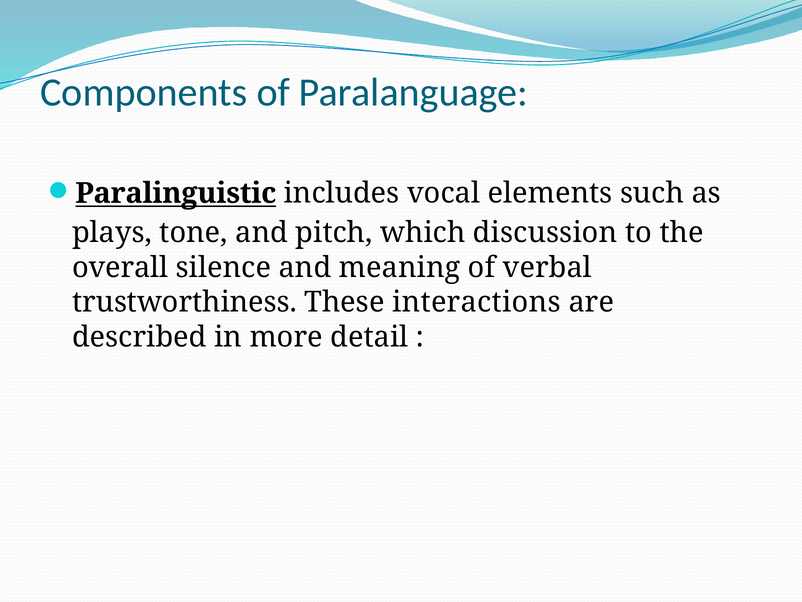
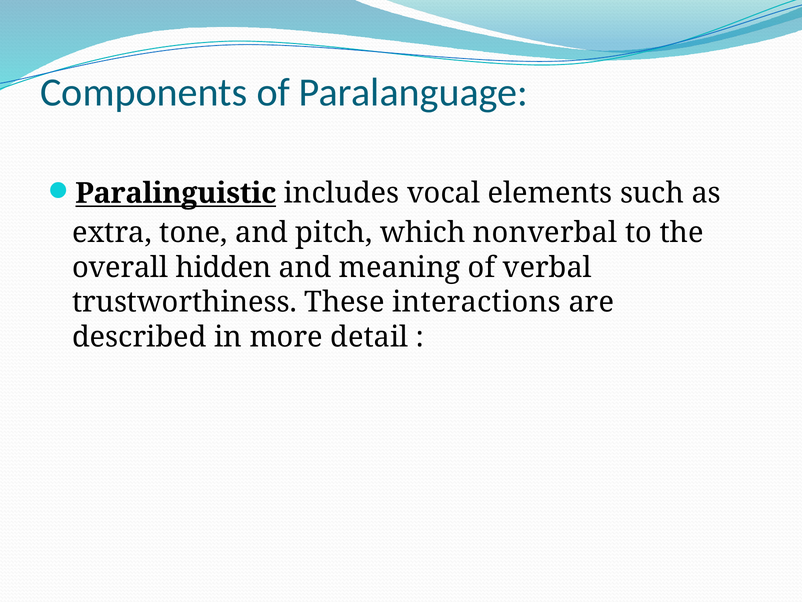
plays: plays -> extra
discussion: discussion -> nonverbal
silence: silence -> hidden
